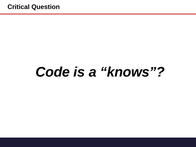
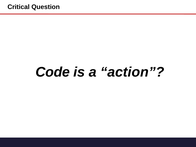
knows: knows -> action
